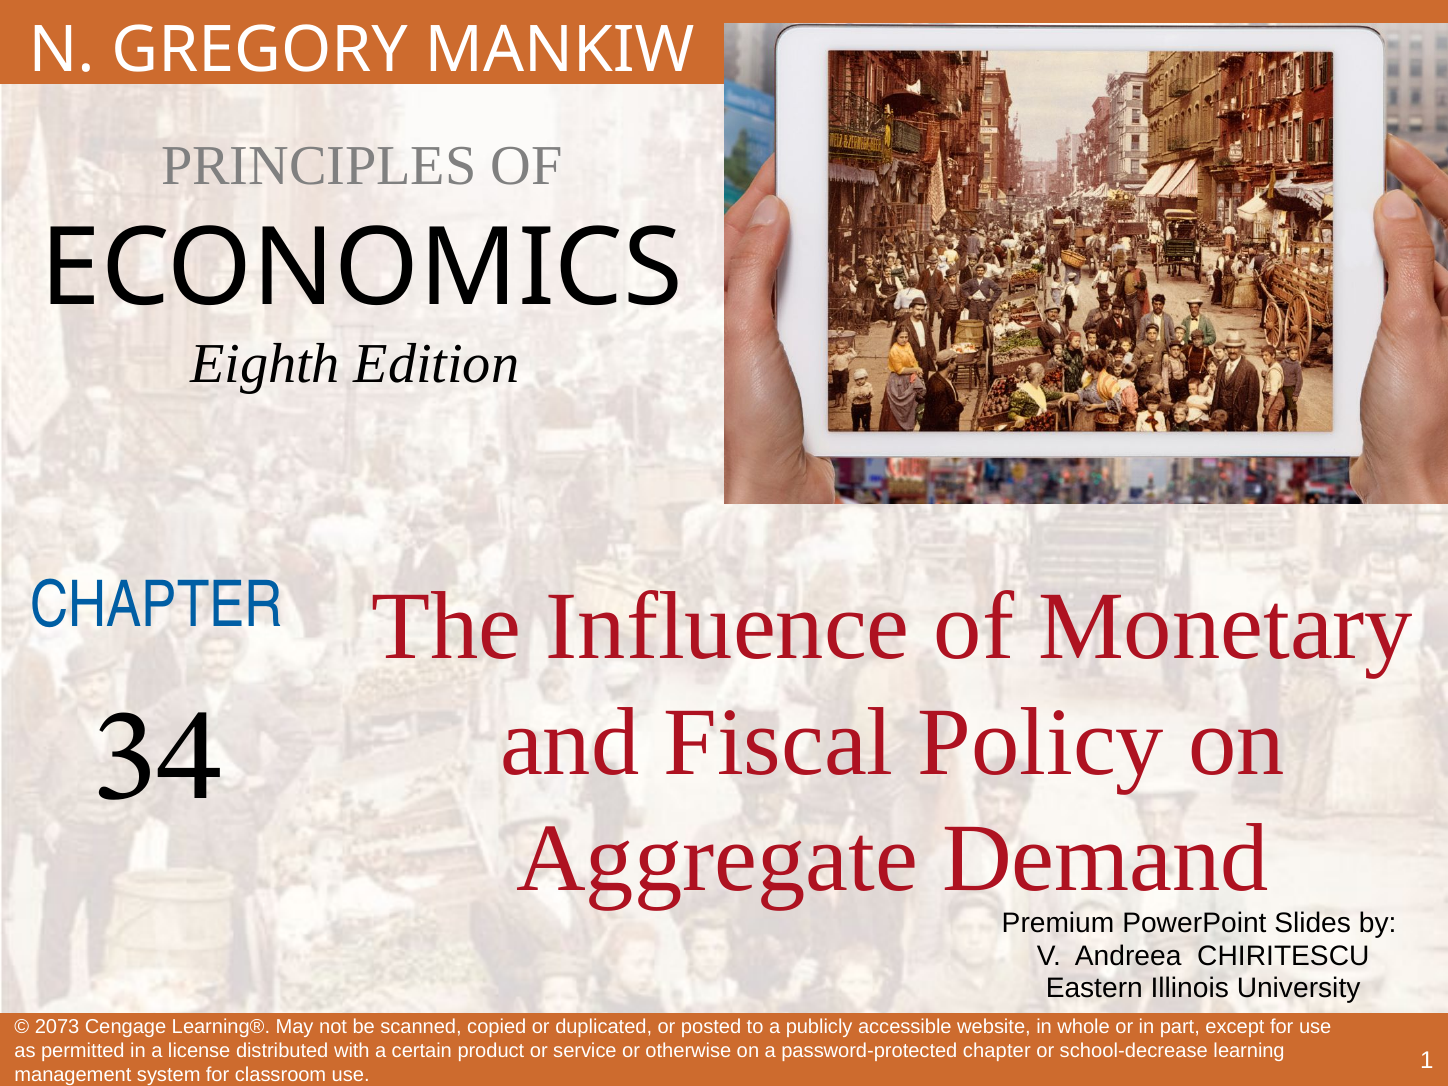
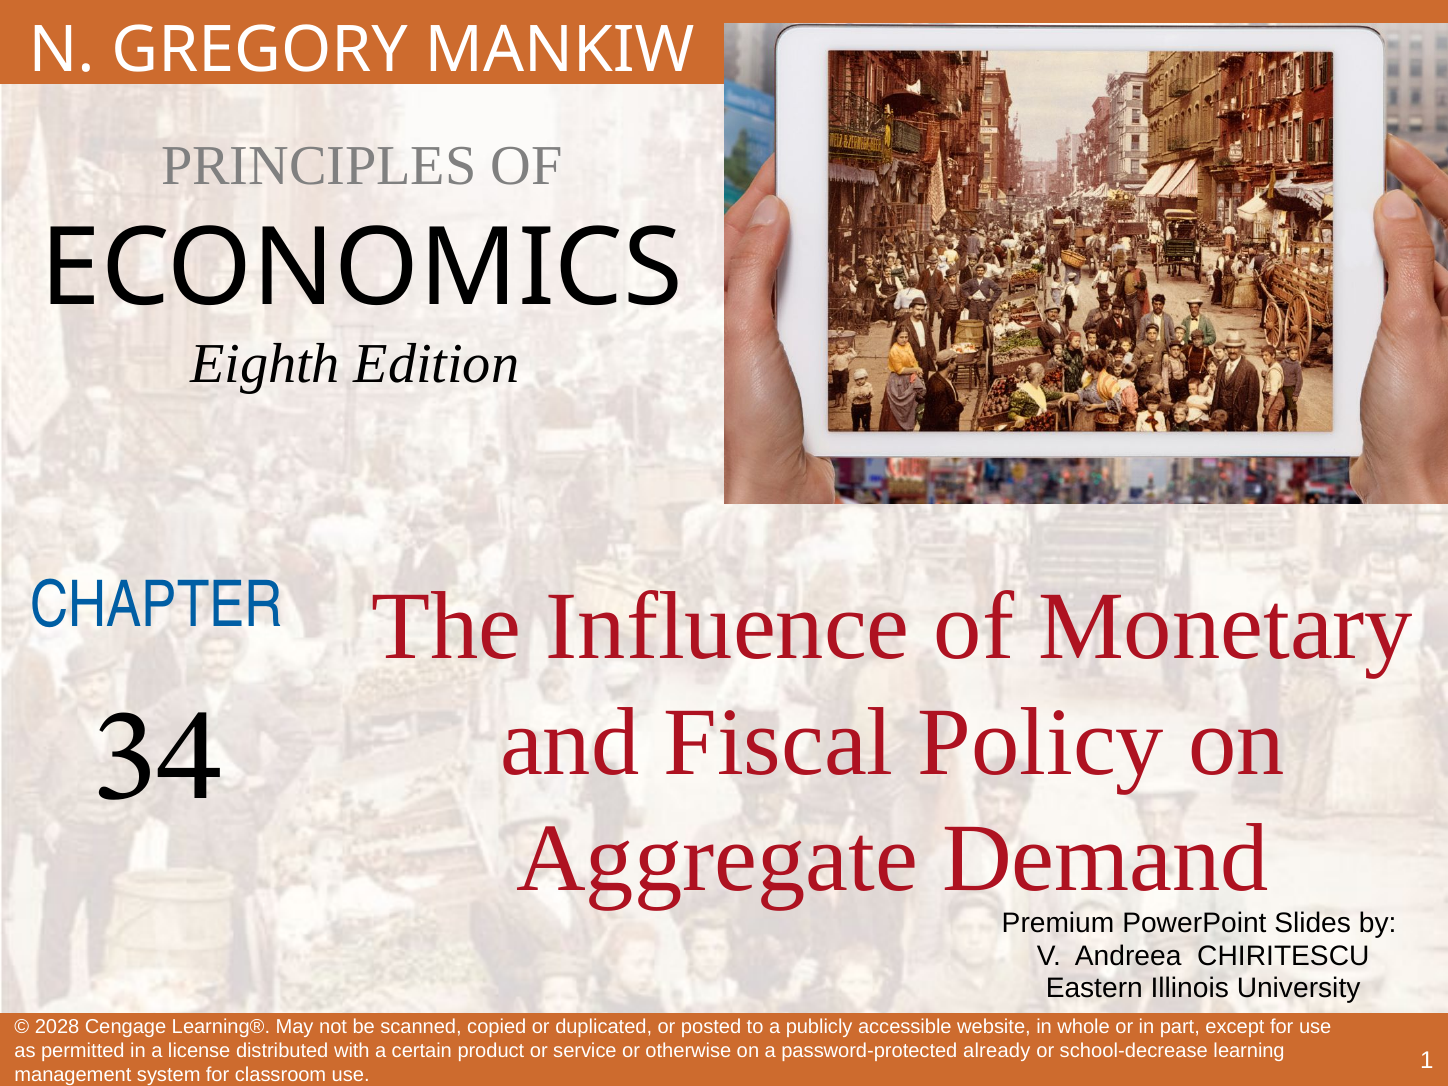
2073: 2073 -> 2028
password-protected chapter: chapter -> already
